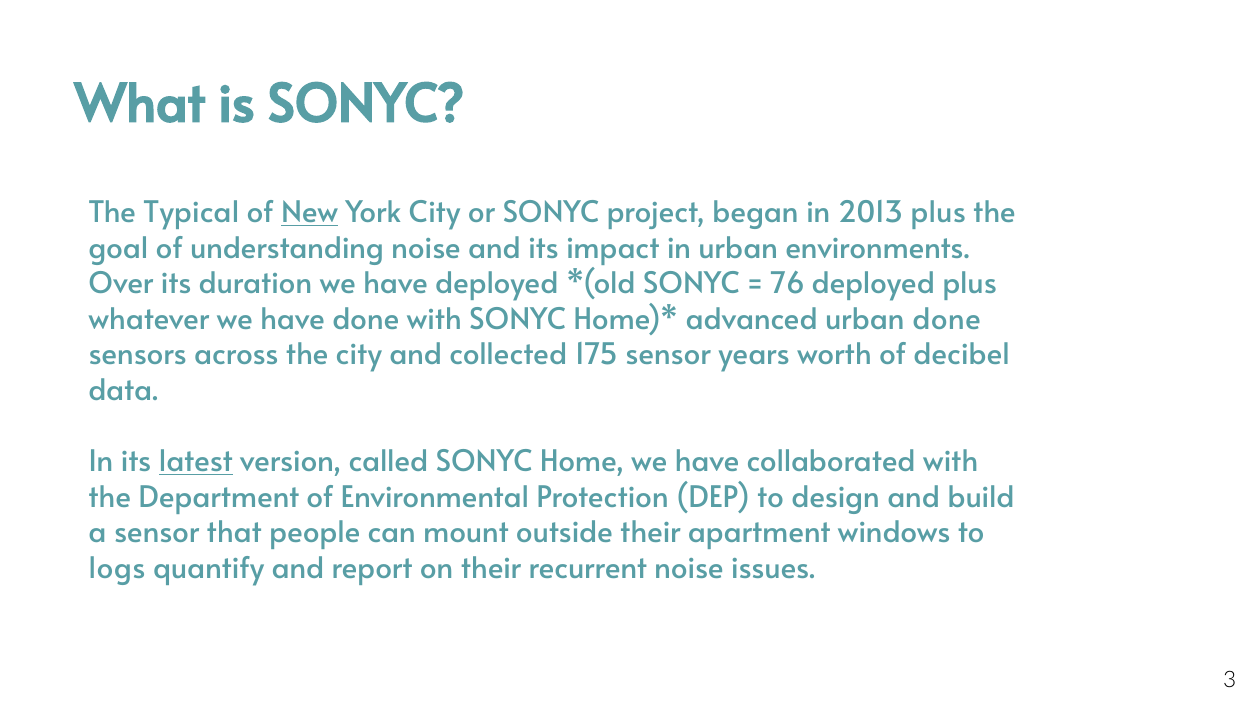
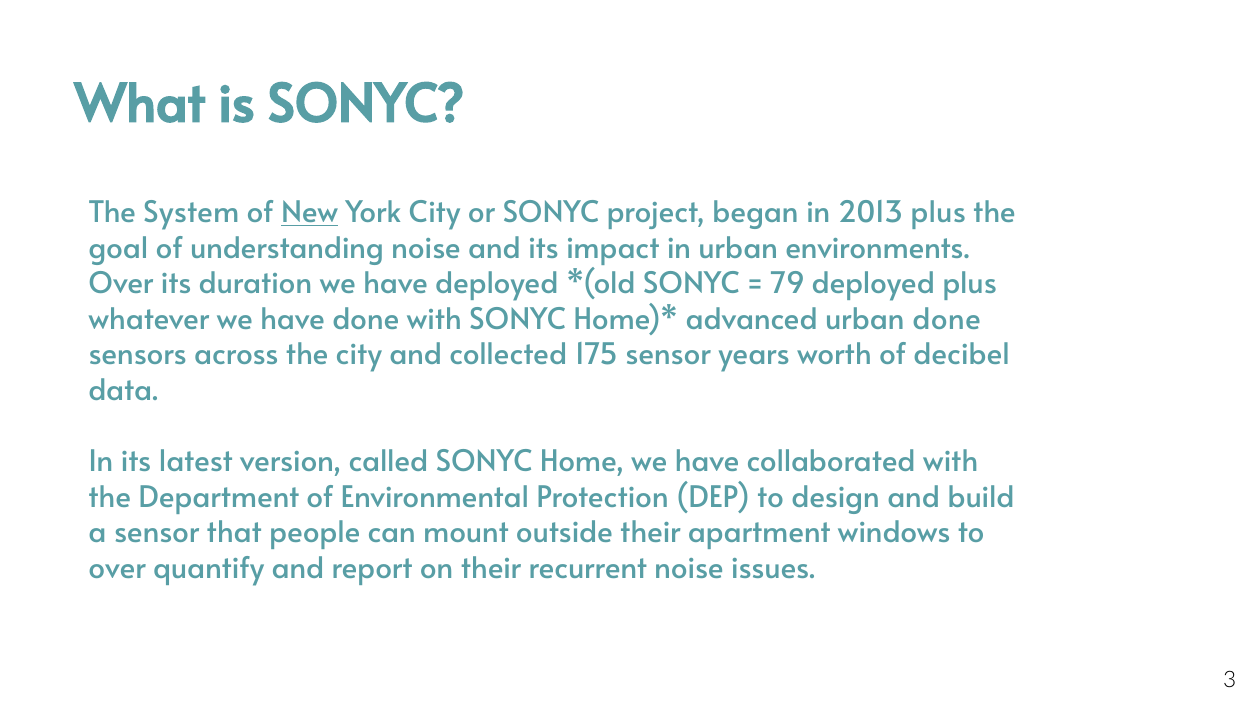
Typical: Typical -> System
76: 76 -> 79
latest underline: present -> none
logs at (117, 568): logs -> over
